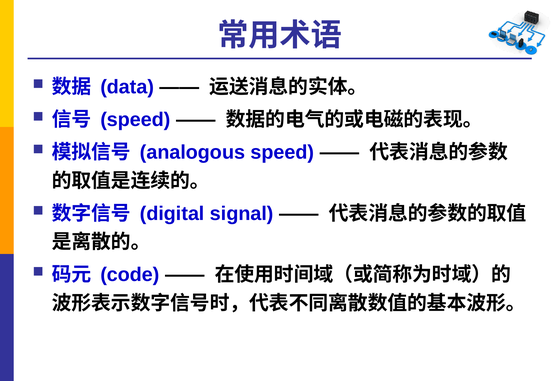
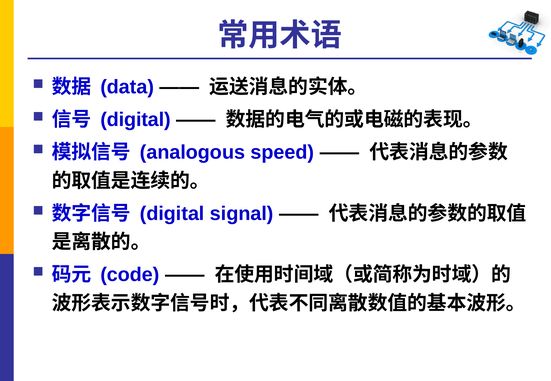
speed at (135, 120): speed -> digital
